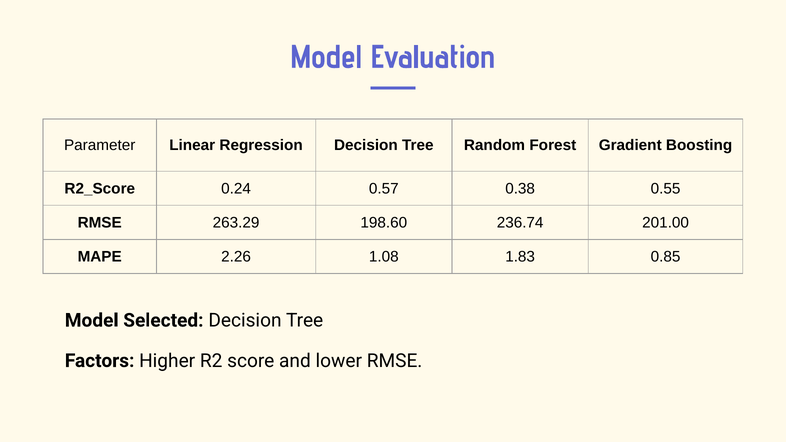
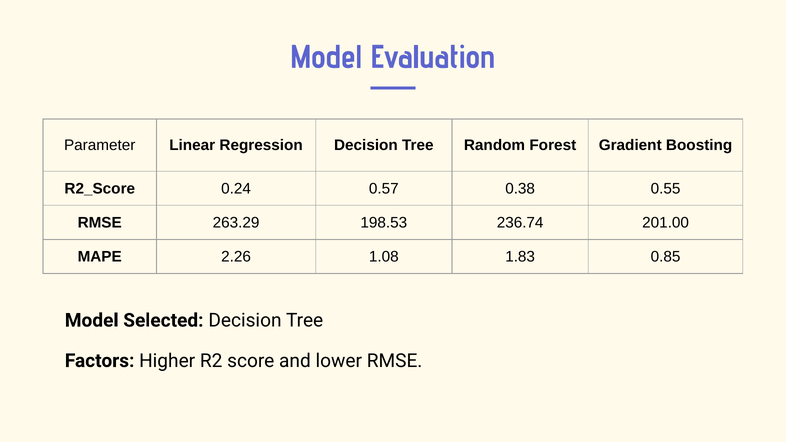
198.60: 198.60 -> 198.53
